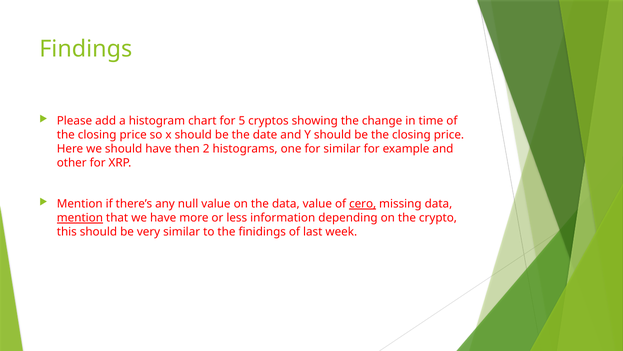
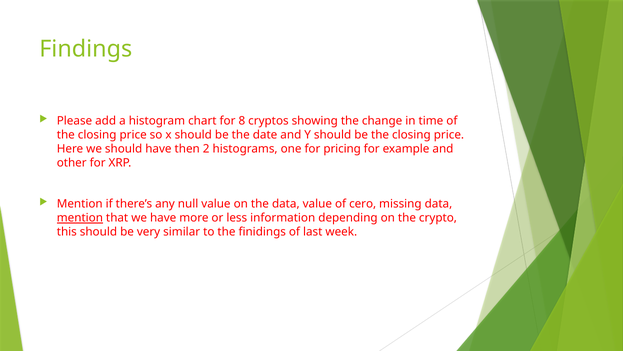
5: 5 -> 8
for similar: similar -> pricing
cero underline: present -> none
